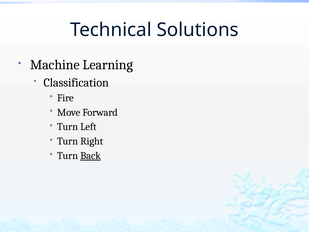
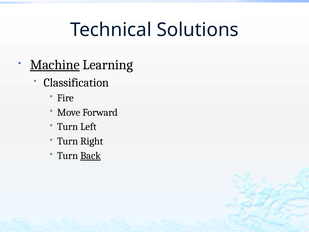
Machine underline: none -> present
